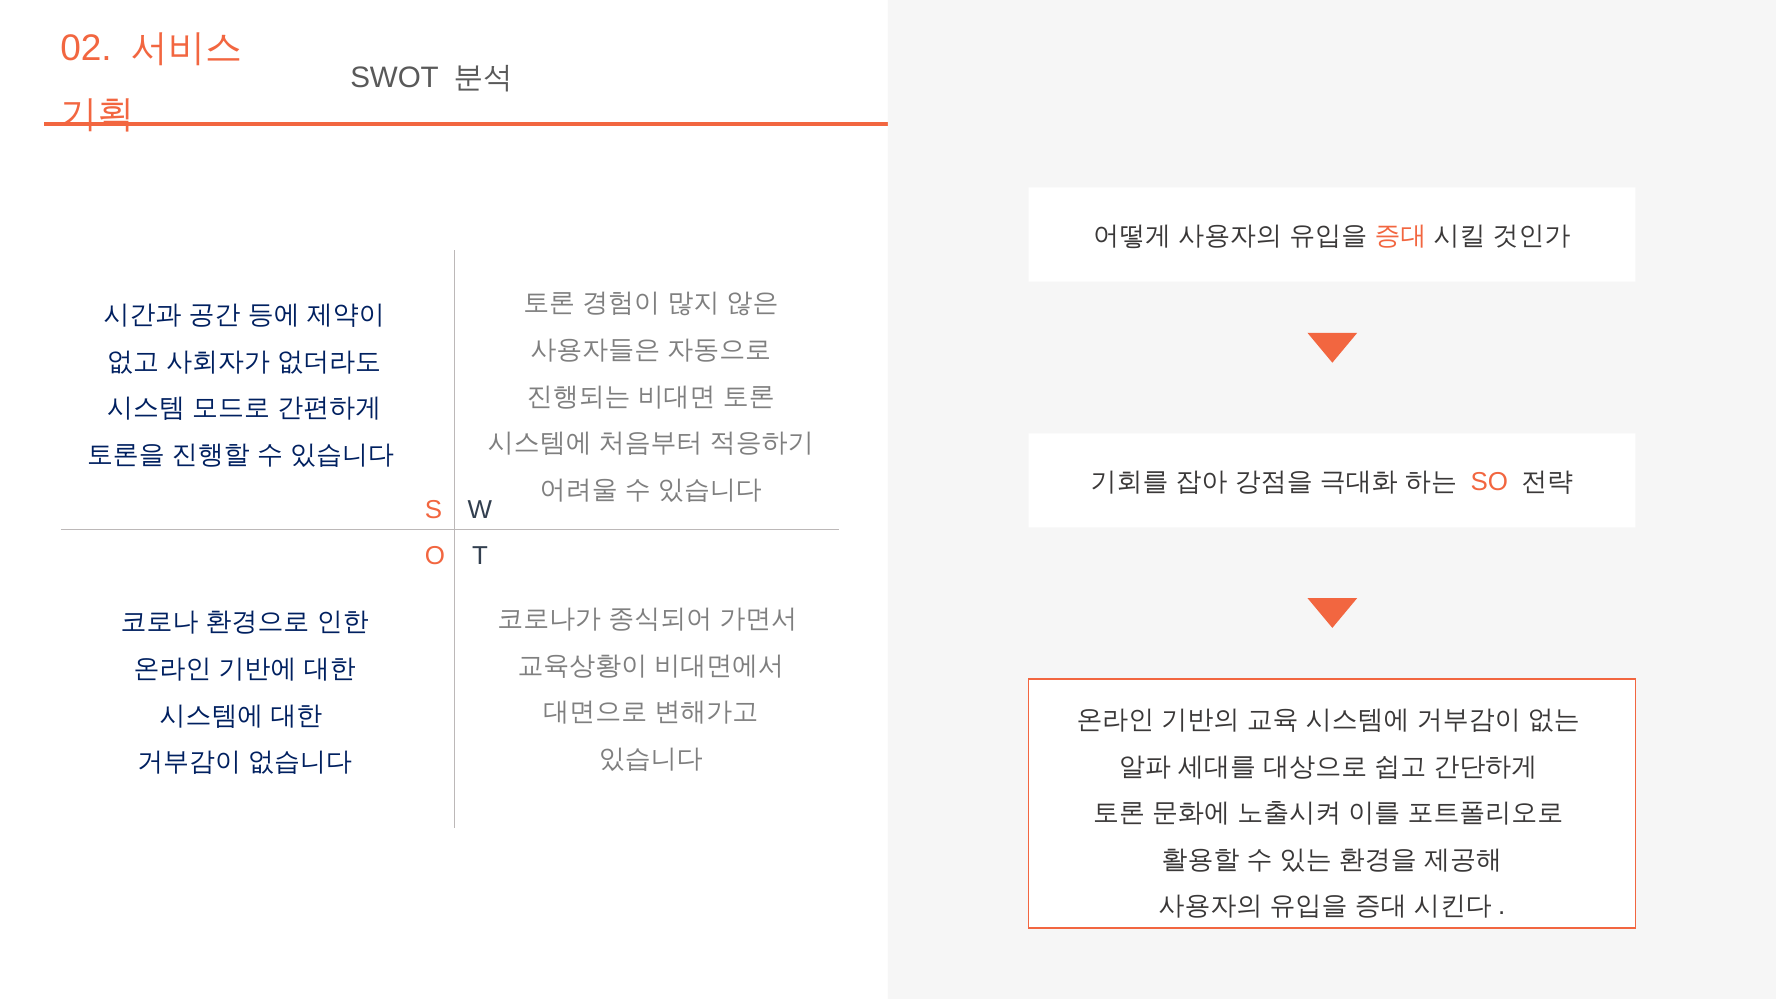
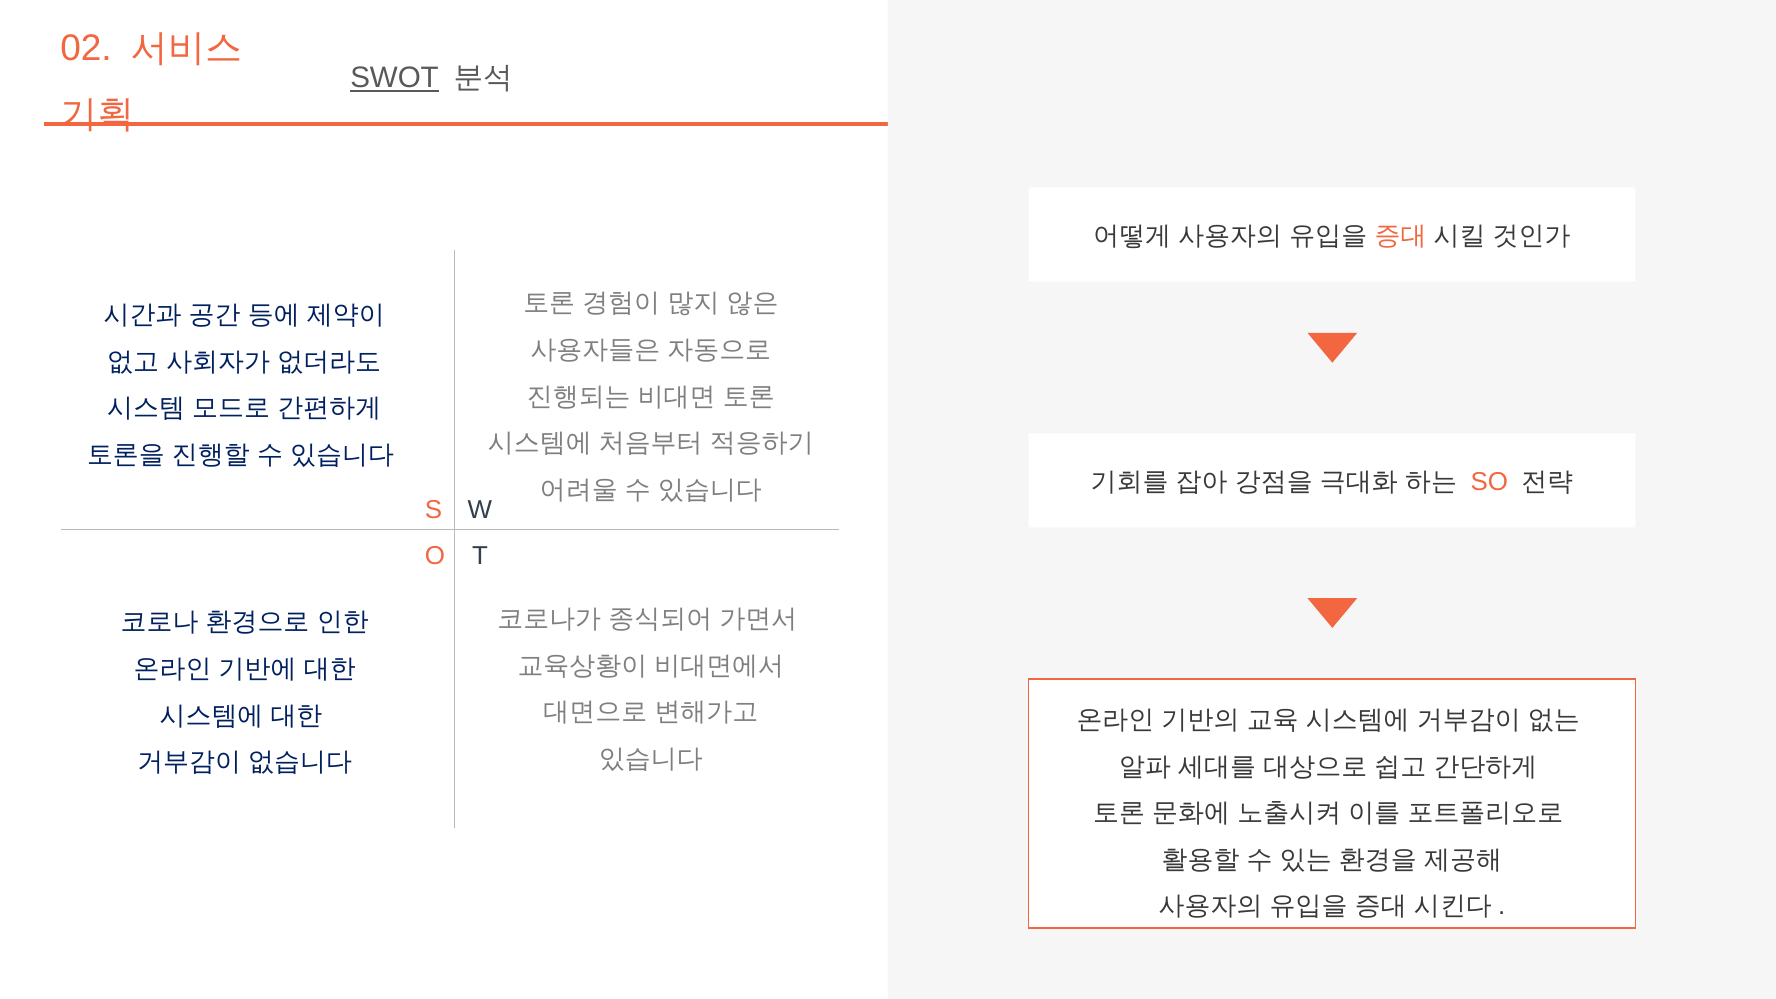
SWOT underline: none -> present
